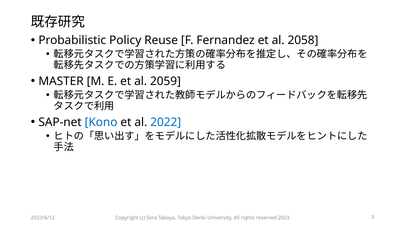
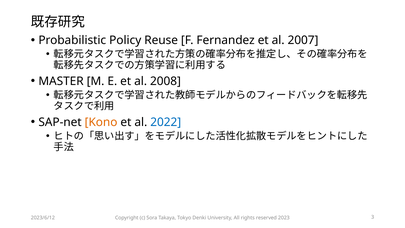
2058: 2058 -> 2007
2059: 2059 -> 2008
Kono colour: blue -> orange
